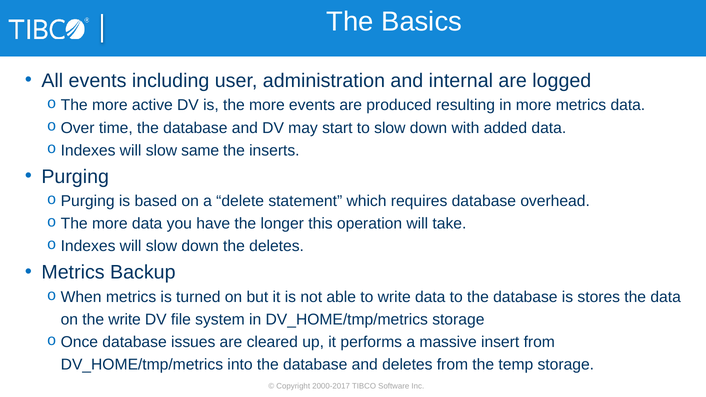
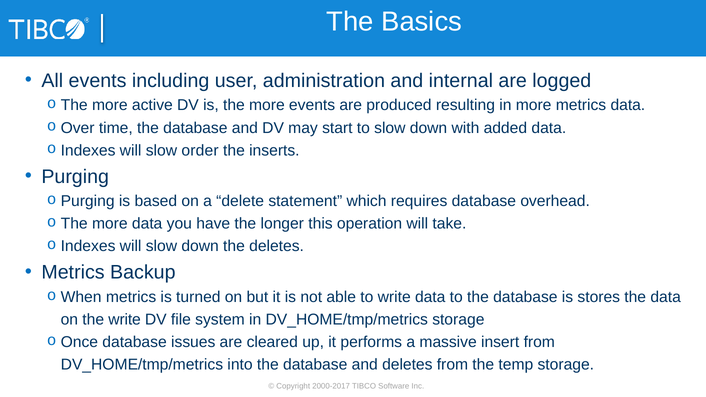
same: same -> order
